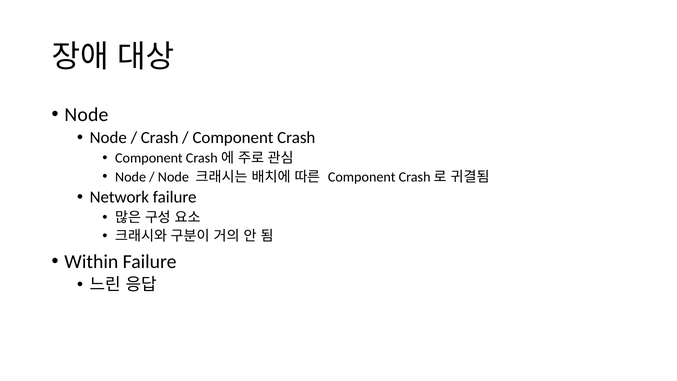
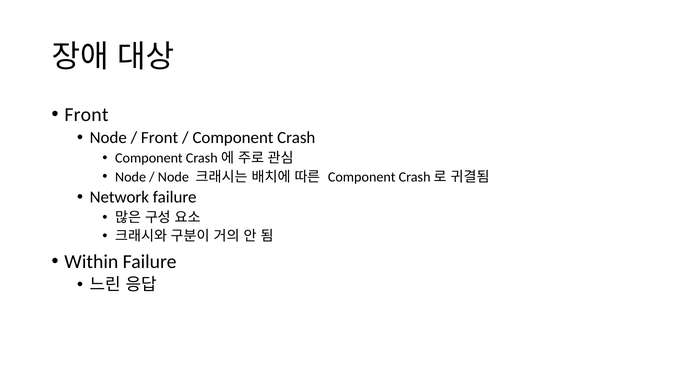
Node at (86, 114): Node -> Front
Crash at (160, 138): Crash -> Front
